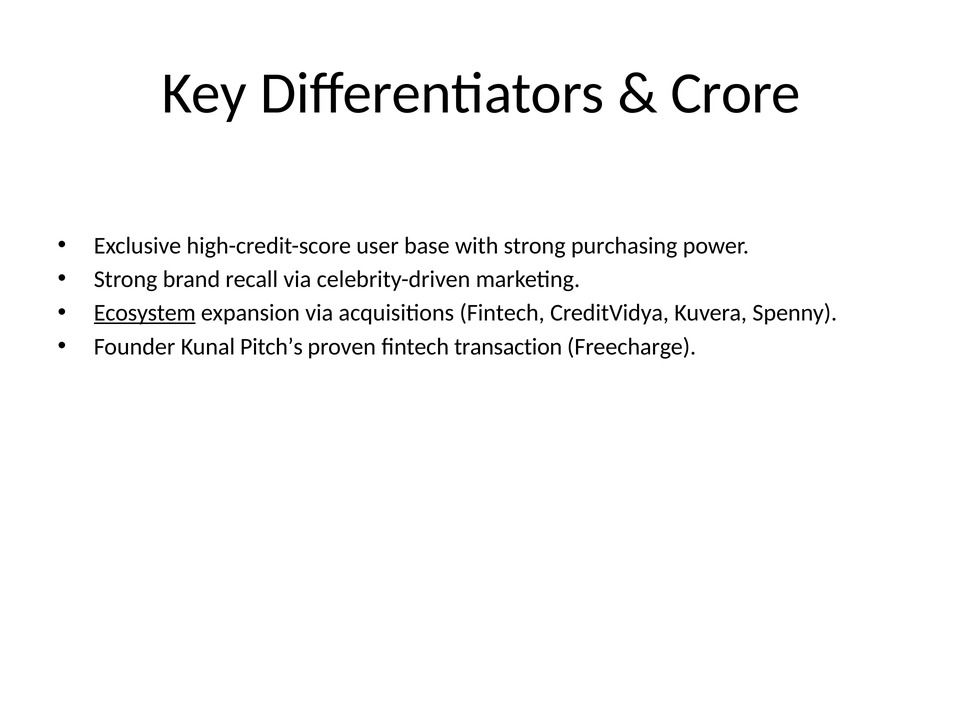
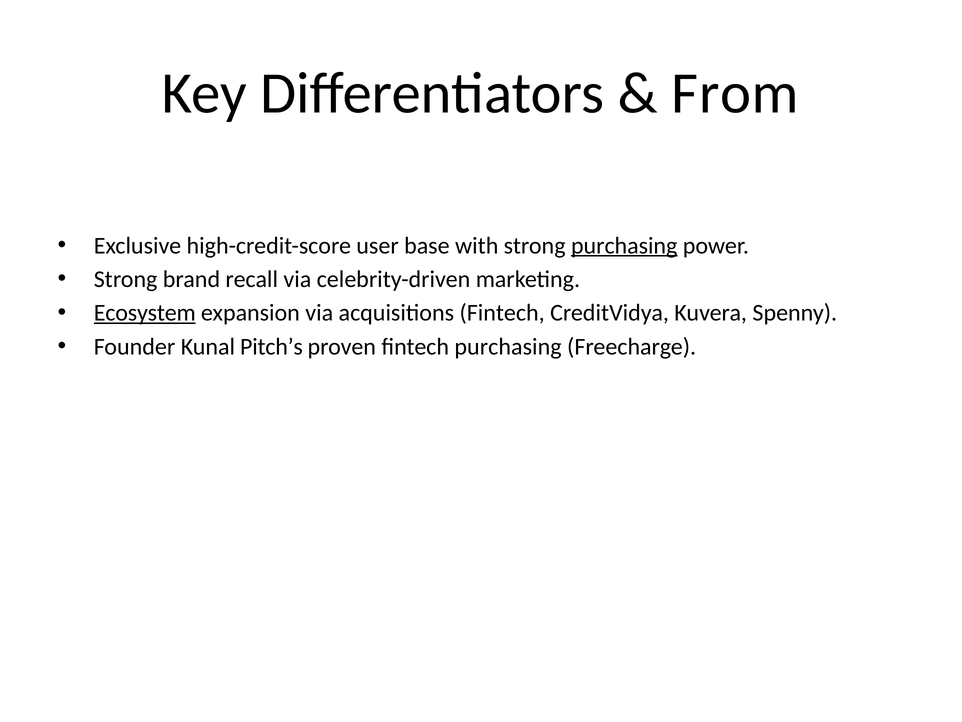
Crore: Crore -> From
purchasing at (624, 245) underline: none -> present
fintech transaction: transaction -> purchasing
